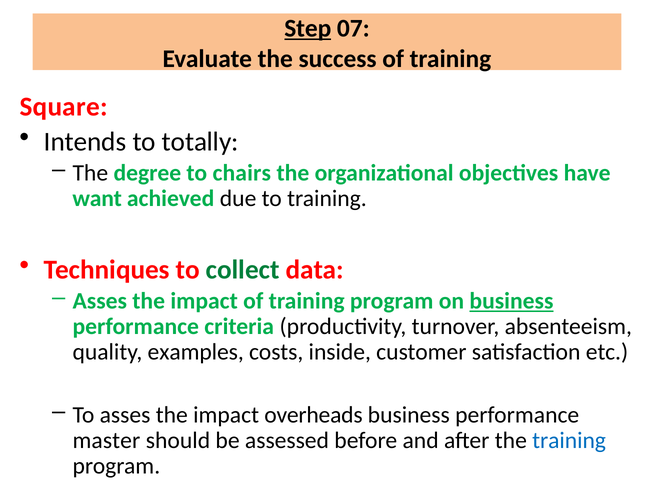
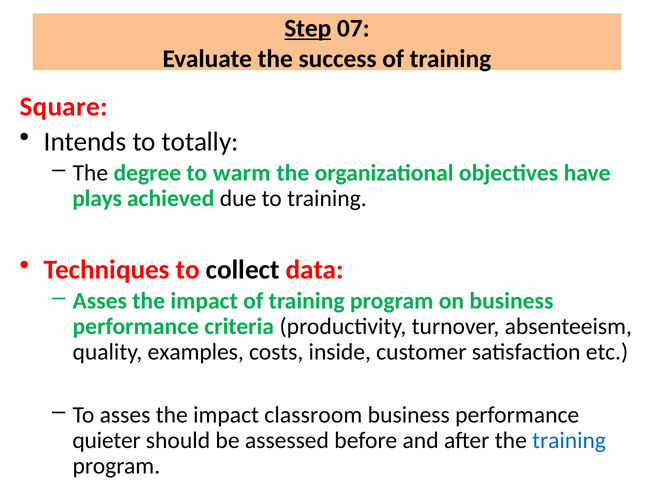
chairs: chairs -> warm
want: want -> plays
collect colour: green -> black
business at (511, 301) underline: present -> none
overheads: overheads -> classroom
master: master -> quieter
